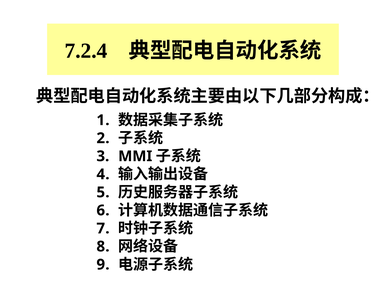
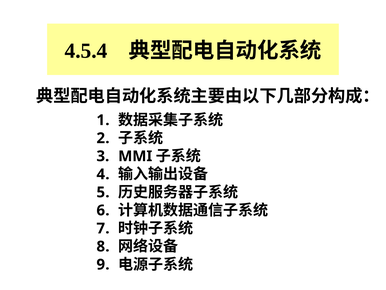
7.2.4: 7.2.4 -> 4.5.4
